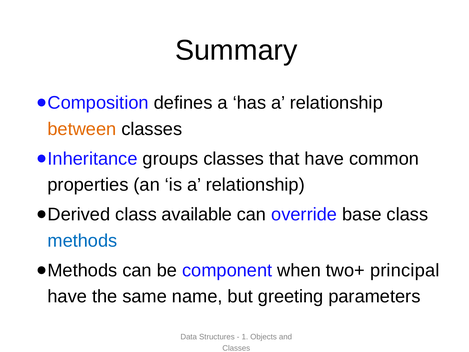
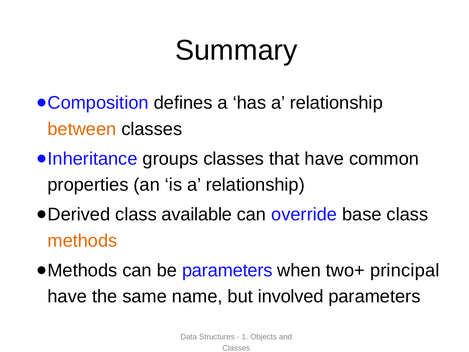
methods colour: blue -> orange
be component: component -> parameters
greeting: greeting -> involved
